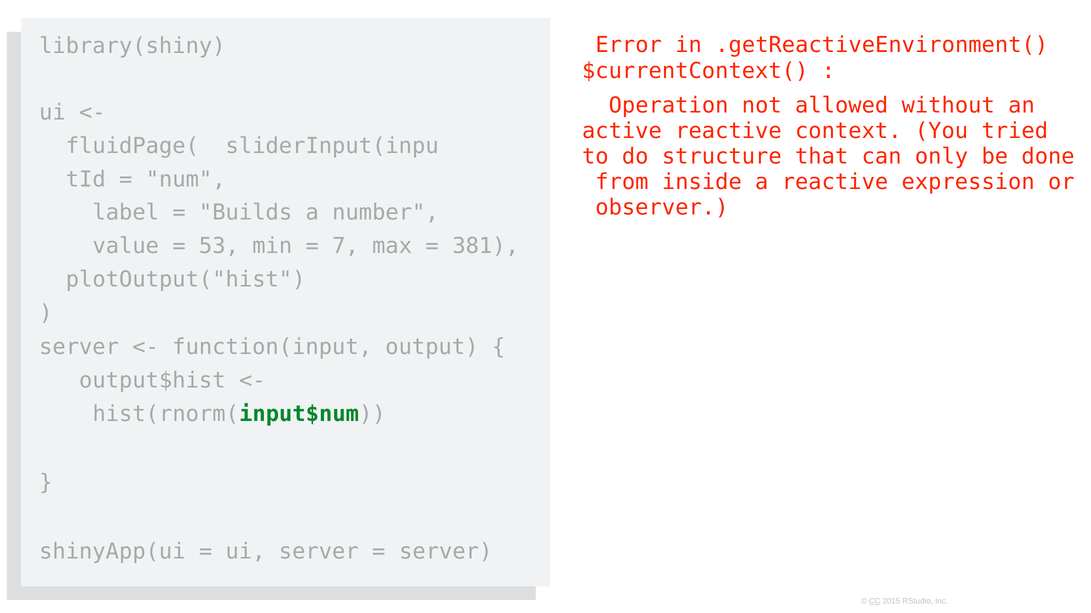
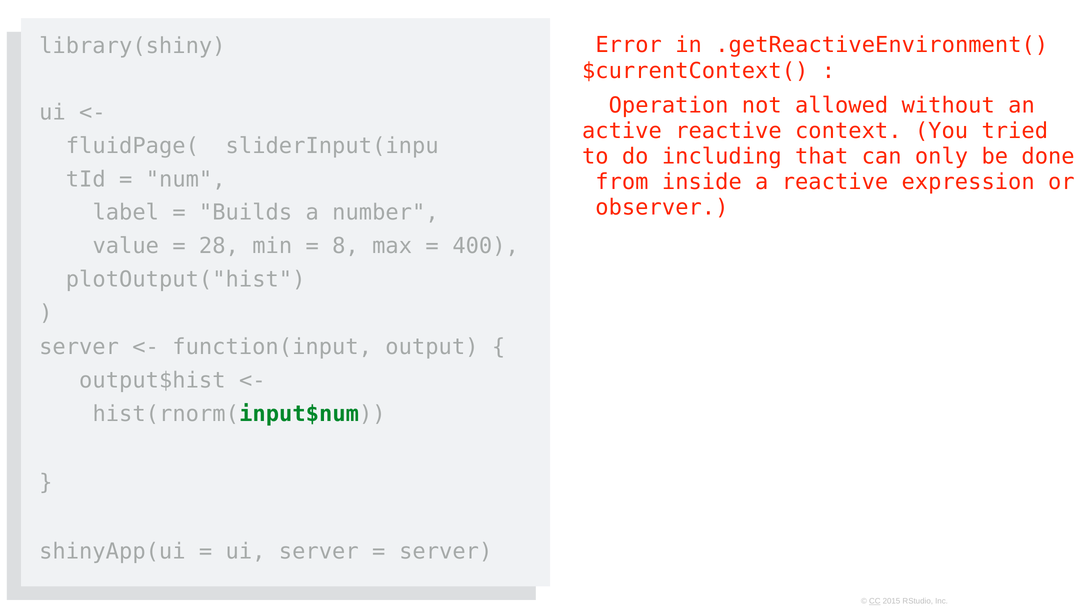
structure: structure -> including
53: 53 -> 28
7: 7 -> 8
381: 381 -> 400
